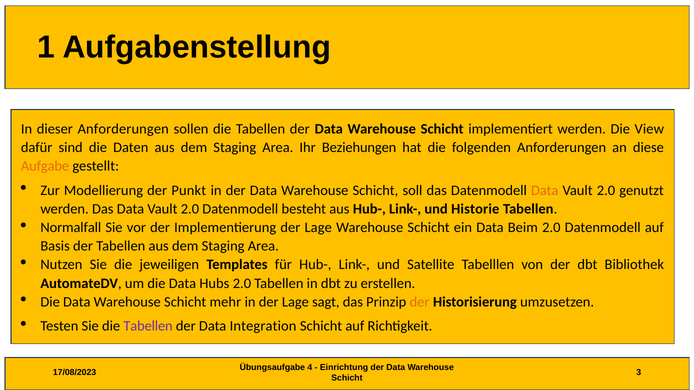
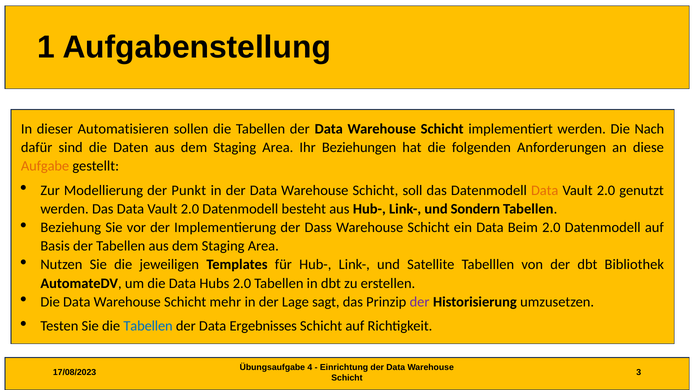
dieser Anforderungen: Anforderungen -> Automatisieren
View: View -> Nach
Historie: Historie -> Sondern
Normalfall: Normalfall -> Beziehung
Implementierung der Lage: Lage -> Dass
der at (420, 302) colour: orange -> purple
Tabellen at (148, 326) colour: purple -> blue
Integration: Integration -> Ergebnisses
